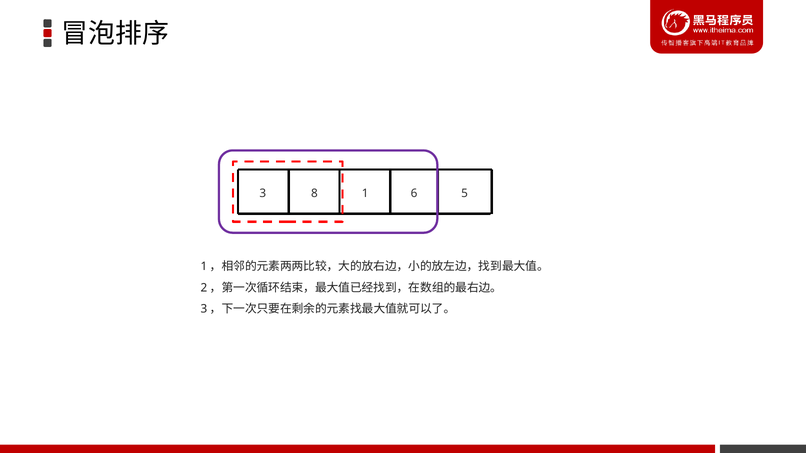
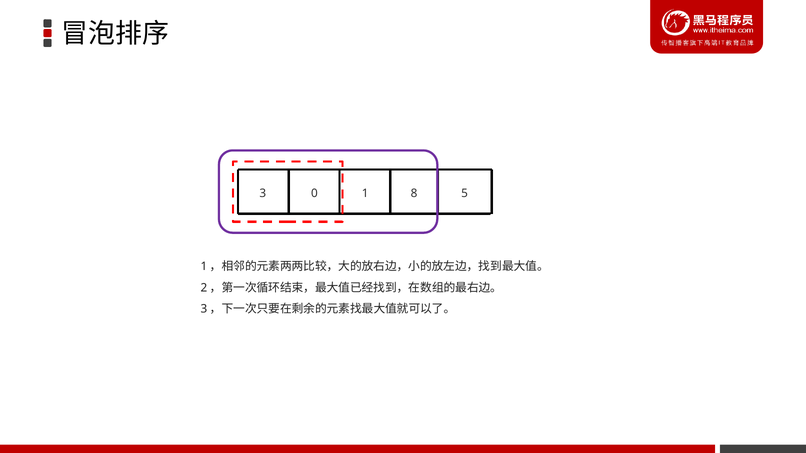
8: 8 -> 0
6: 6 -> 8
